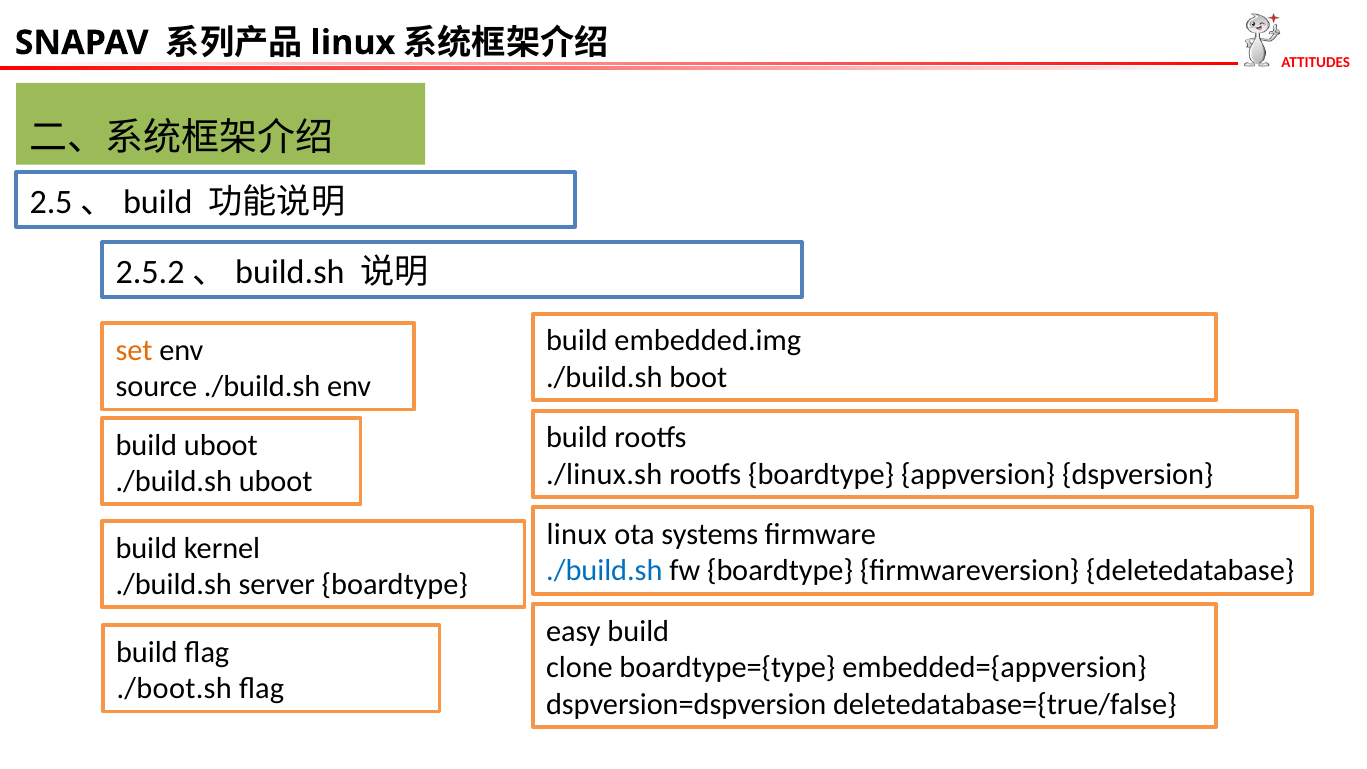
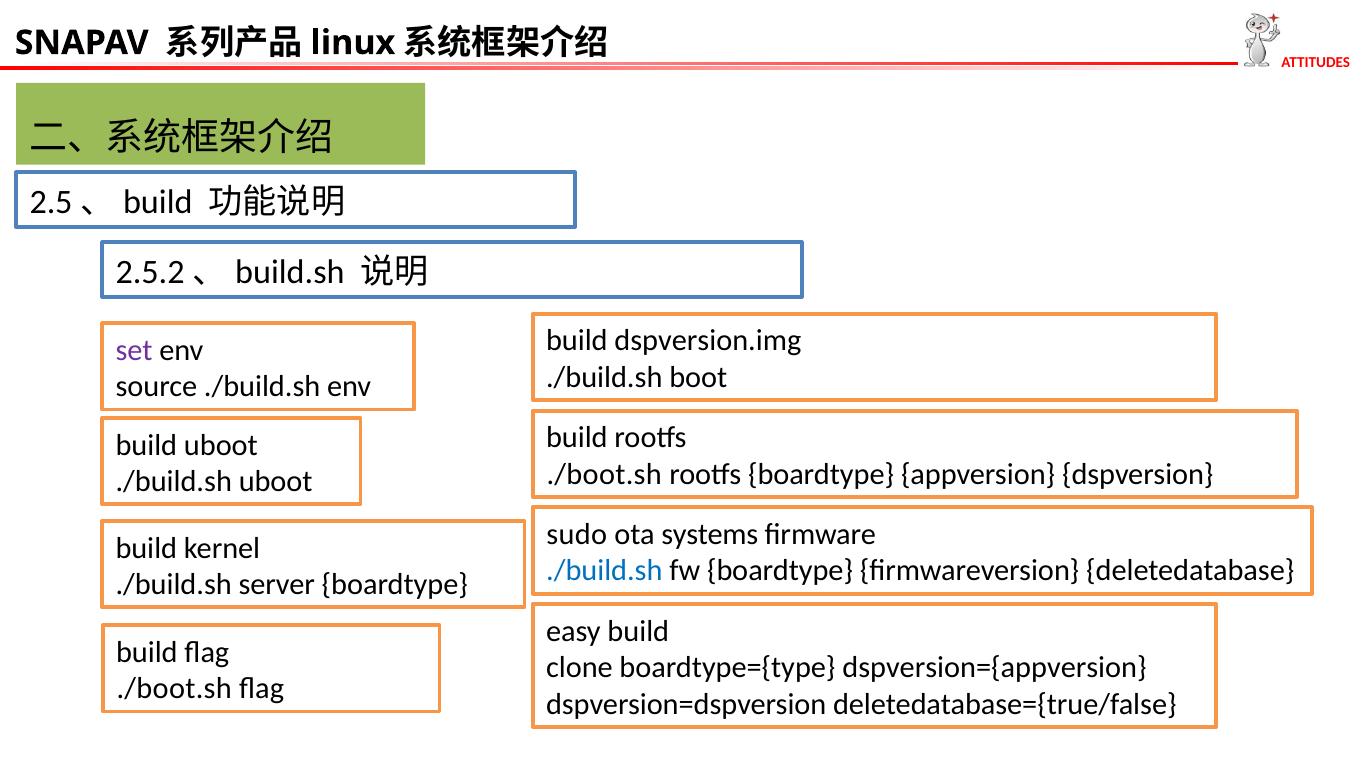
embedded.img: embedded.img -> dspversion.img
set colour: orange -> purple
./linux.sh at (604, 474): ./linux.sh -> ./boot.sh
linux at (577, 534): linux -> sudo
embedded={appversion: embedded={appversion -> dspversion={appversion
